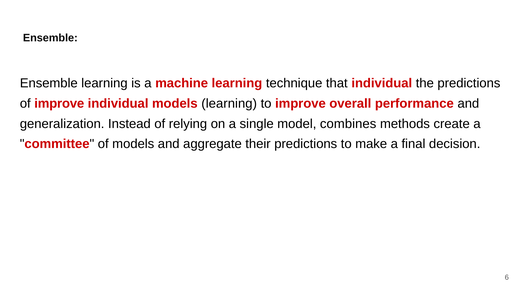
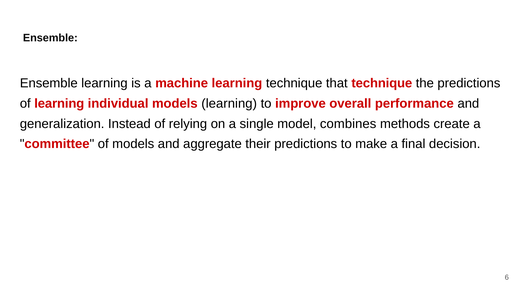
that individual: individual -> technique
of improve: improve -> learning
